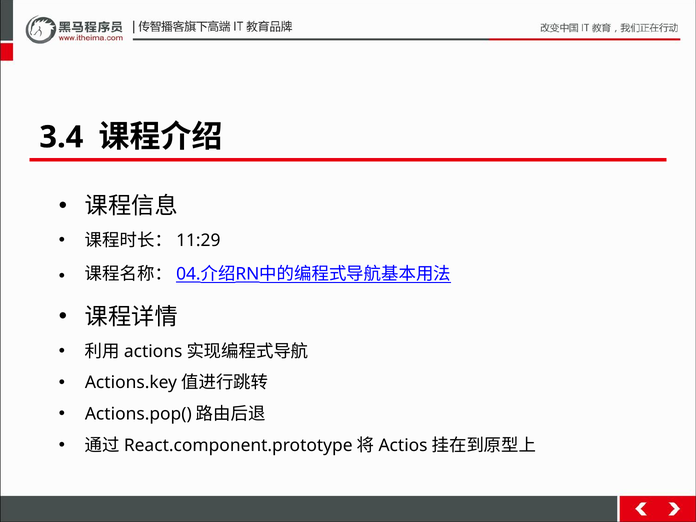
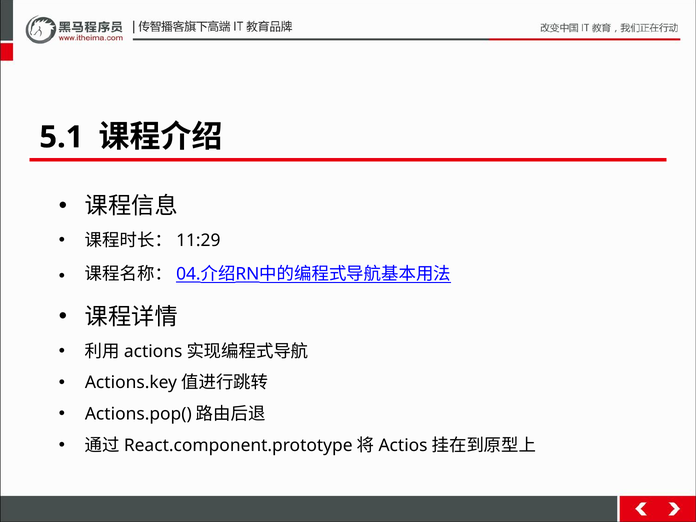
3.4: 3.4 -> 5.1
